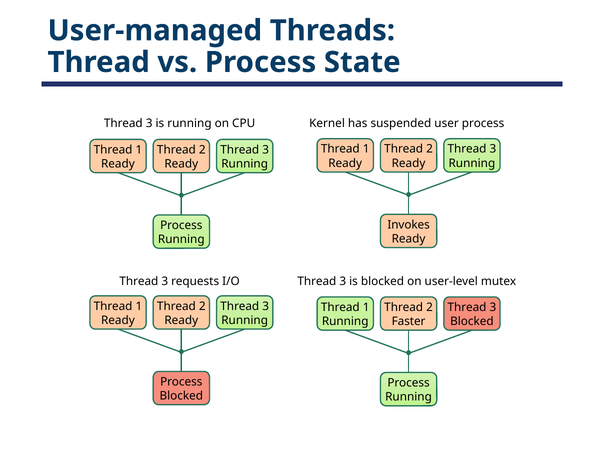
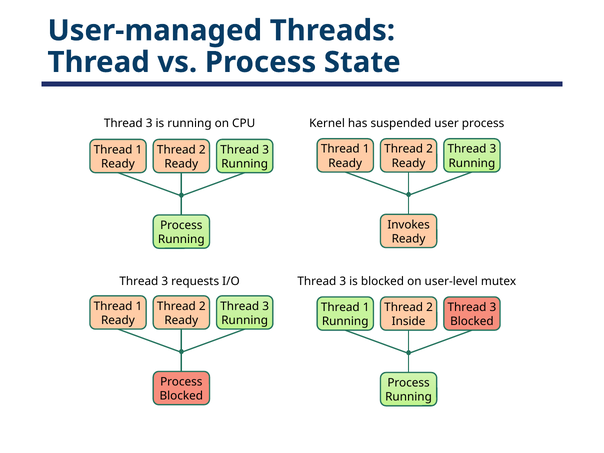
Faster: Faster -> Inside
